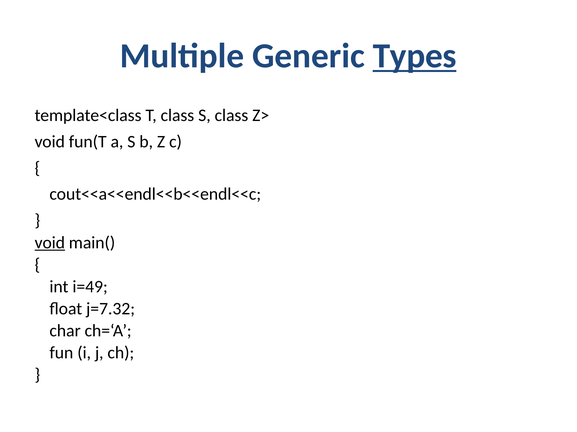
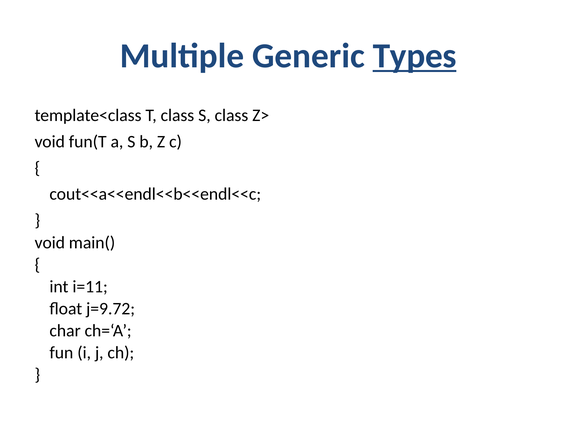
void at (50, 243) underline: present -> none
i=49: i=49 -> i=11
j=7.32: j=7.32 -> j=9.72
